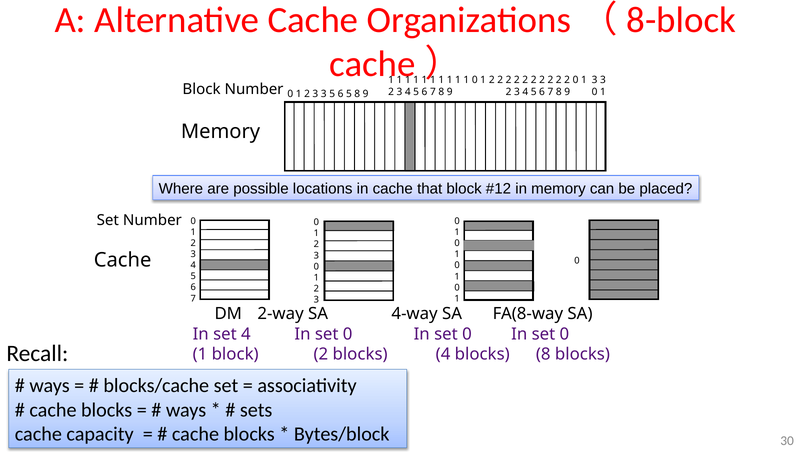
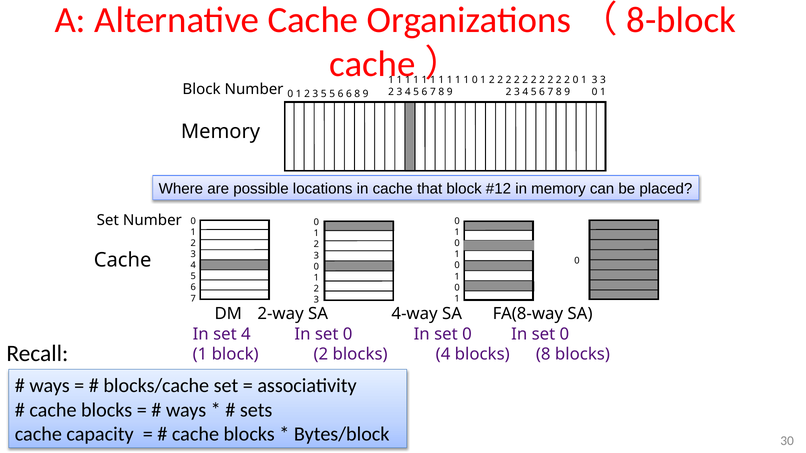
2 3 3: 3 -> 5
6 5: 5 -> 6
